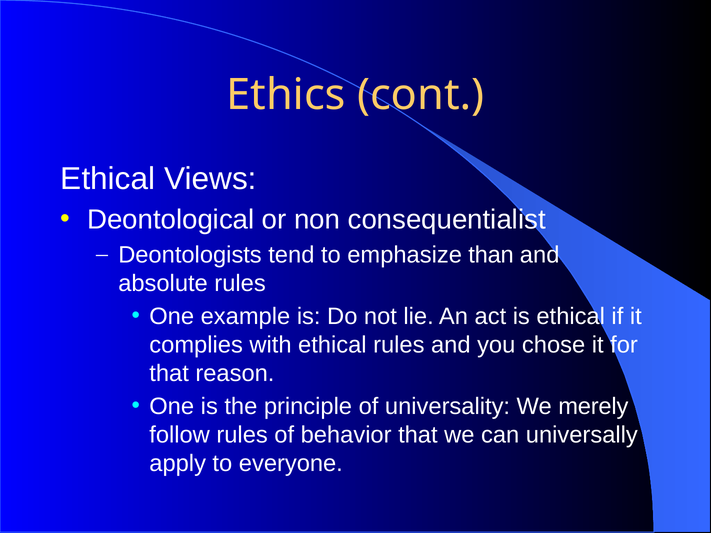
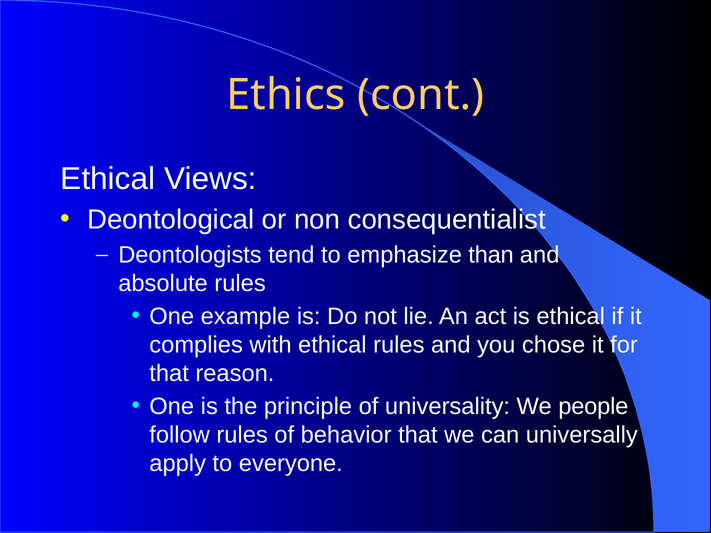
merely: merely -> people
